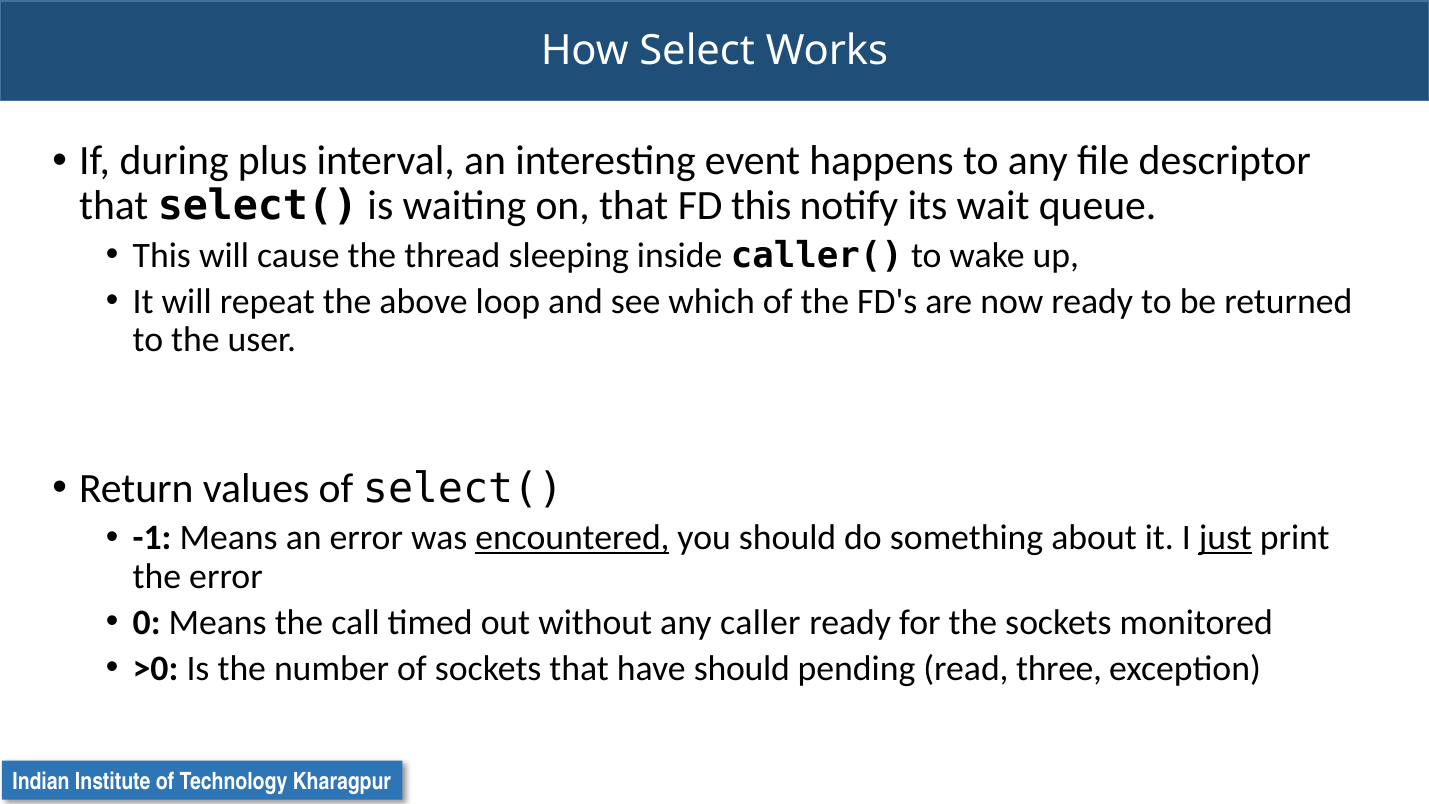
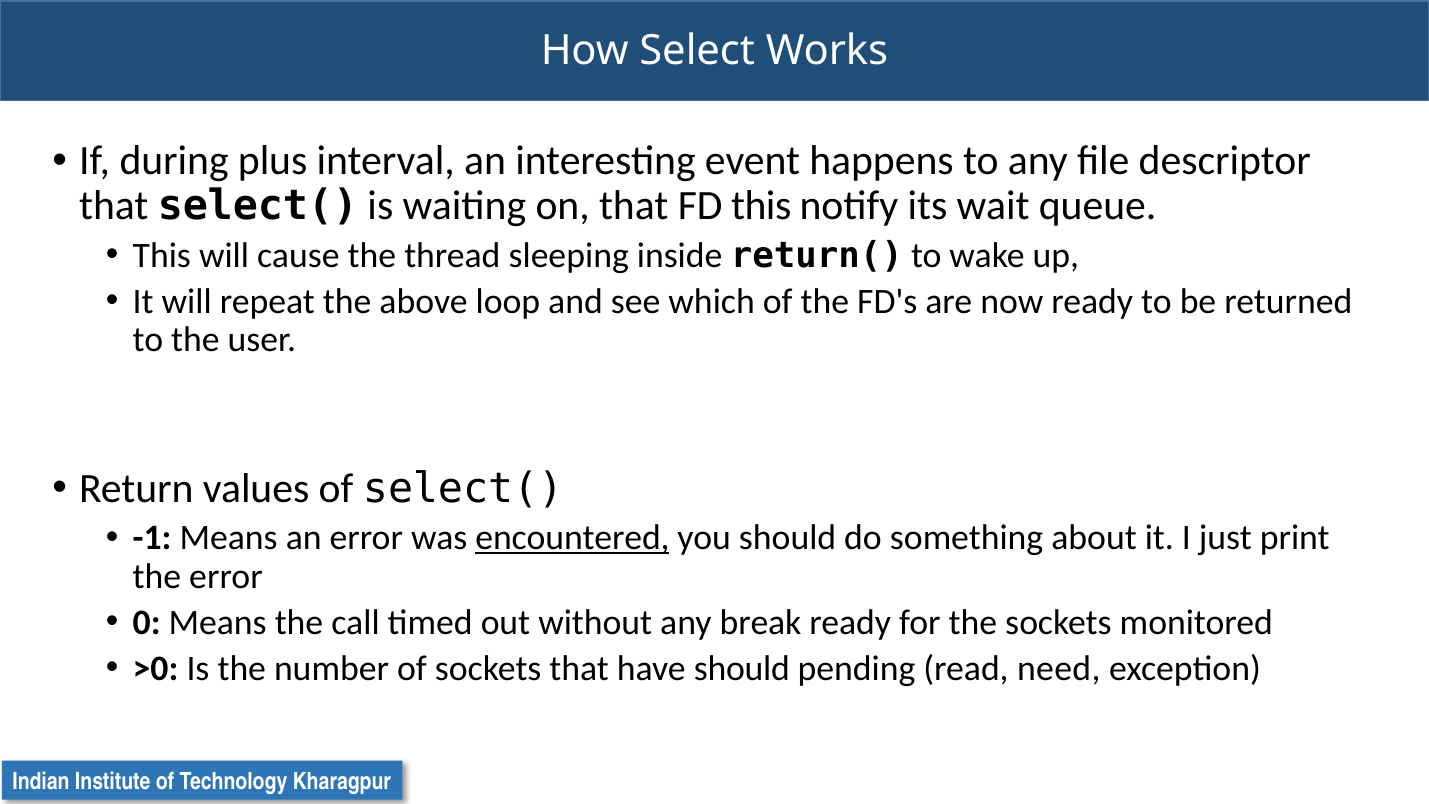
caller(: caller( -> return(
just underline: present -> none
caller: caller -> break
three: three -> need
